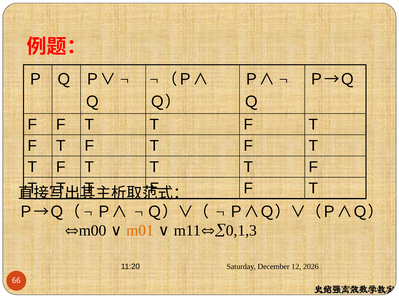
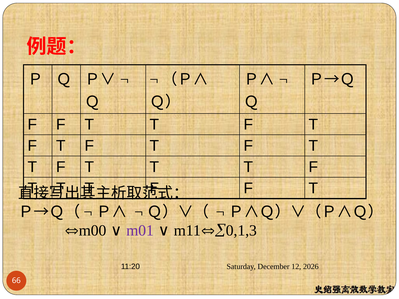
m01 colour: orange -> purple
